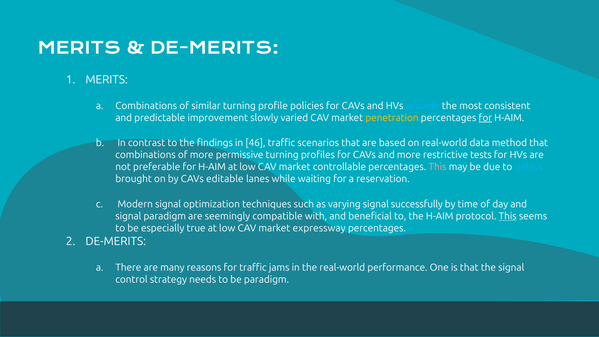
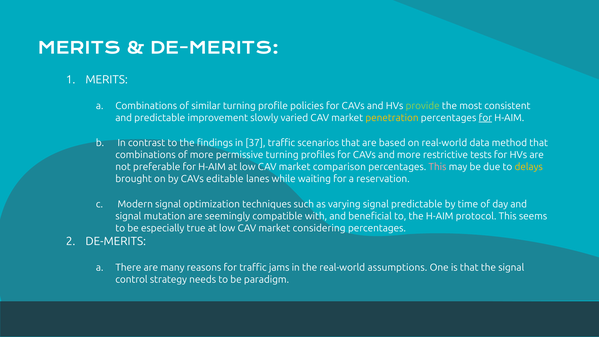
provide colour: light blue -> light green
46: 46 -> 37
controllable: controllable -> comparison
delays colour: light blue -> yellow
signal successfully: successfully -> predictable
signal paradigm: paradigm -> mutation
This at (508, 216) underline: present -> none
expressway: expressway -> considering
performance: performance -> assumptions
